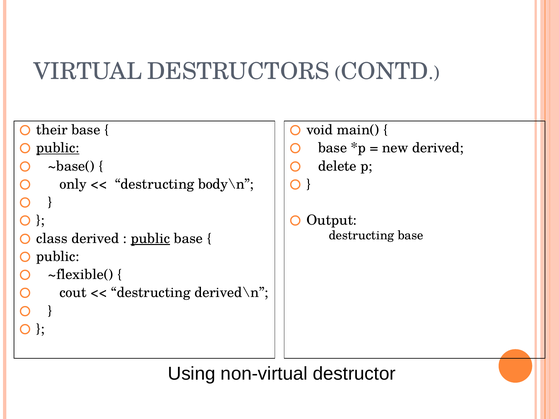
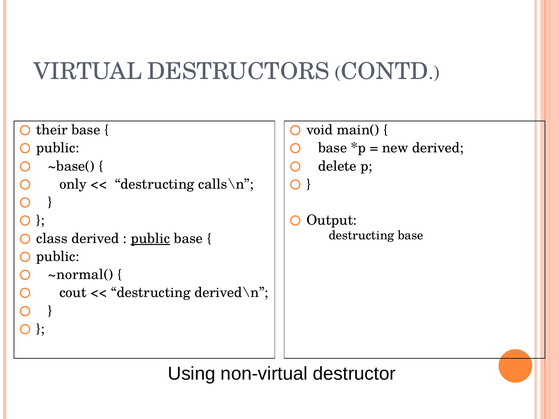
public at (58, 148) underline: present -> none
body\n: body\n -> calls\n
~flexible(: ~flexible( -> ~normal(
